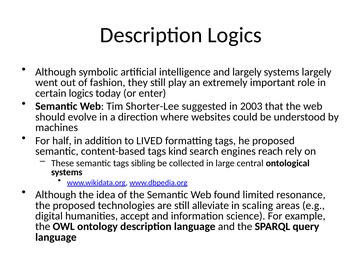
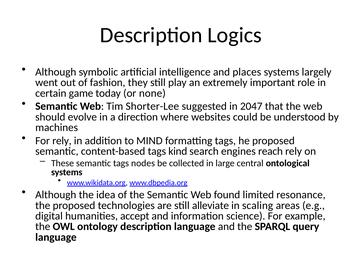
and largely: largely -> places
certain logics: logics -> game
enter: enter -> none
2003: 2003 -> 2047
For half: half -> rely
LIVED: LIVED -> MIND
sibling: sibling -> nodes
